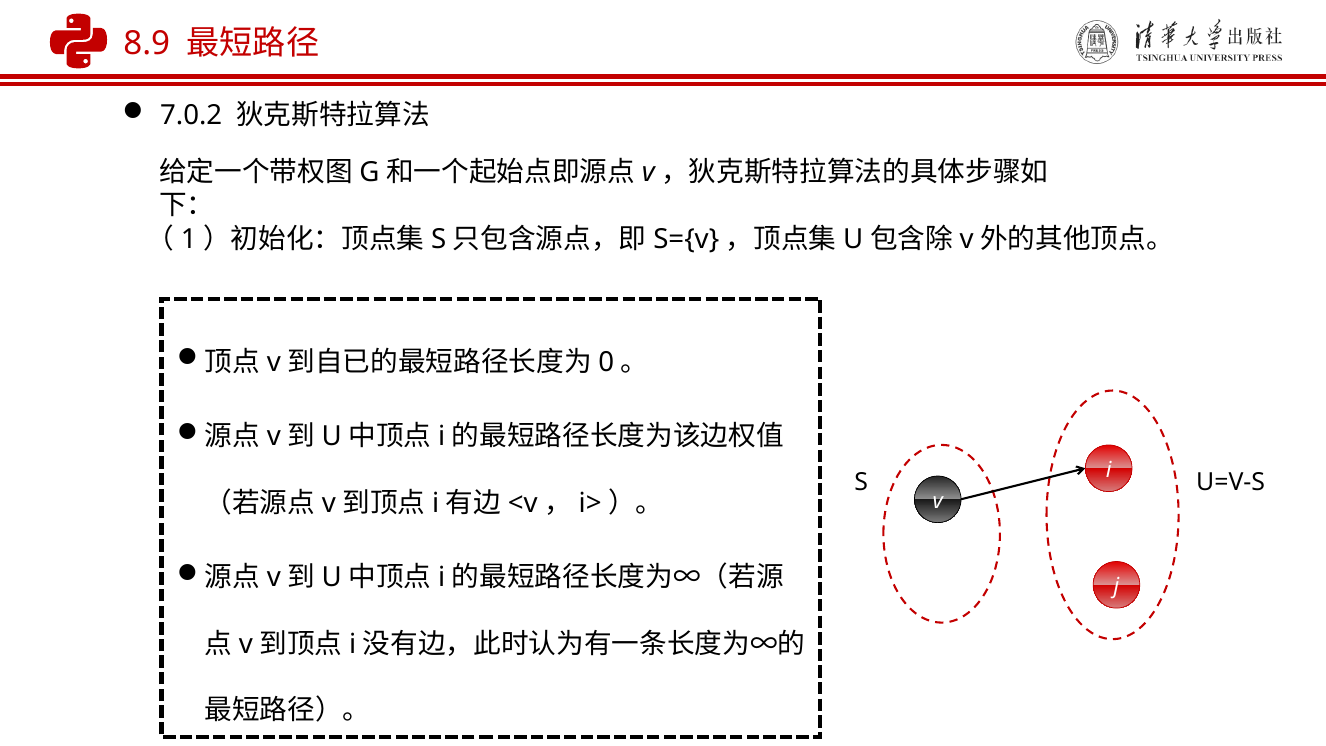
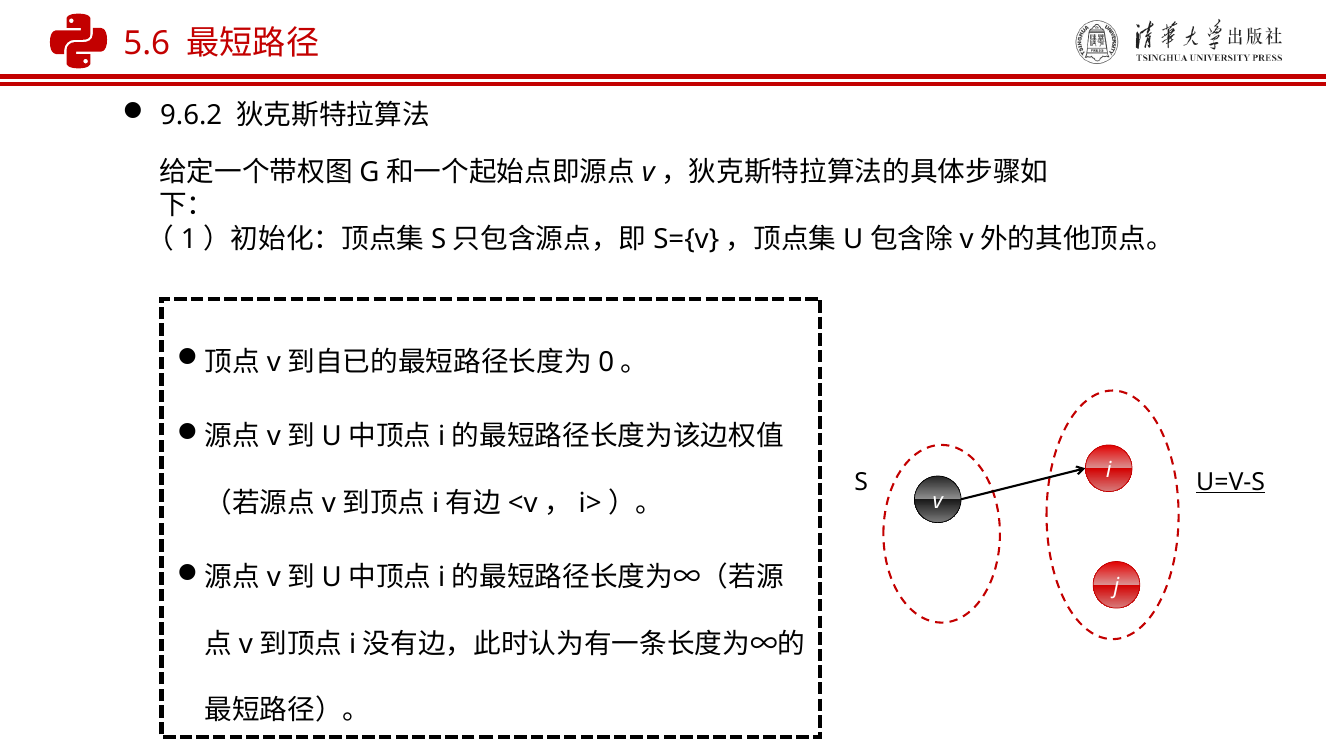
8.9: 8.9 -> 5.6
7.0.2: 7.0.2 -> 9.6.2
U=V-S underline: none -> present
